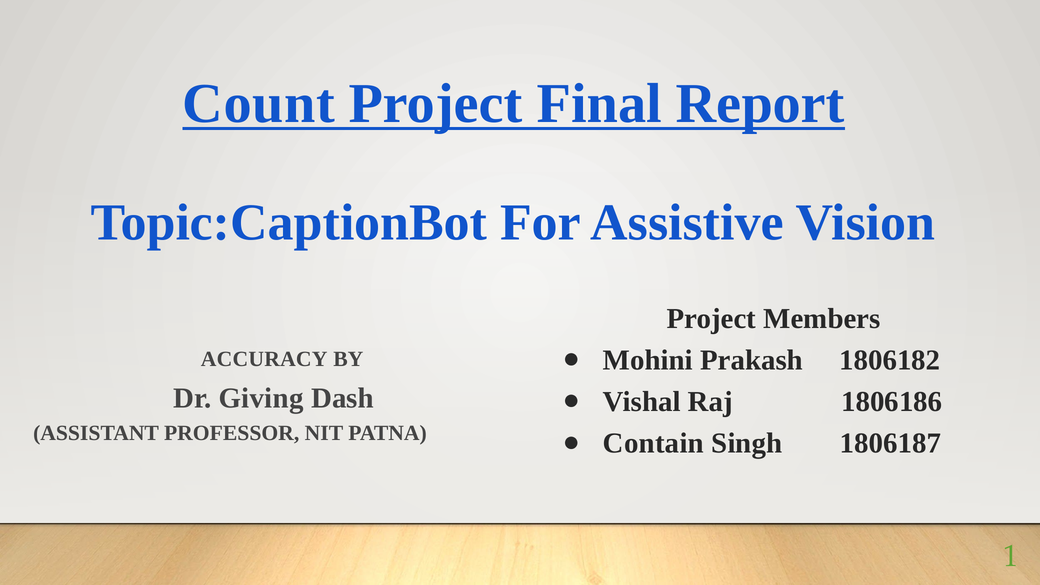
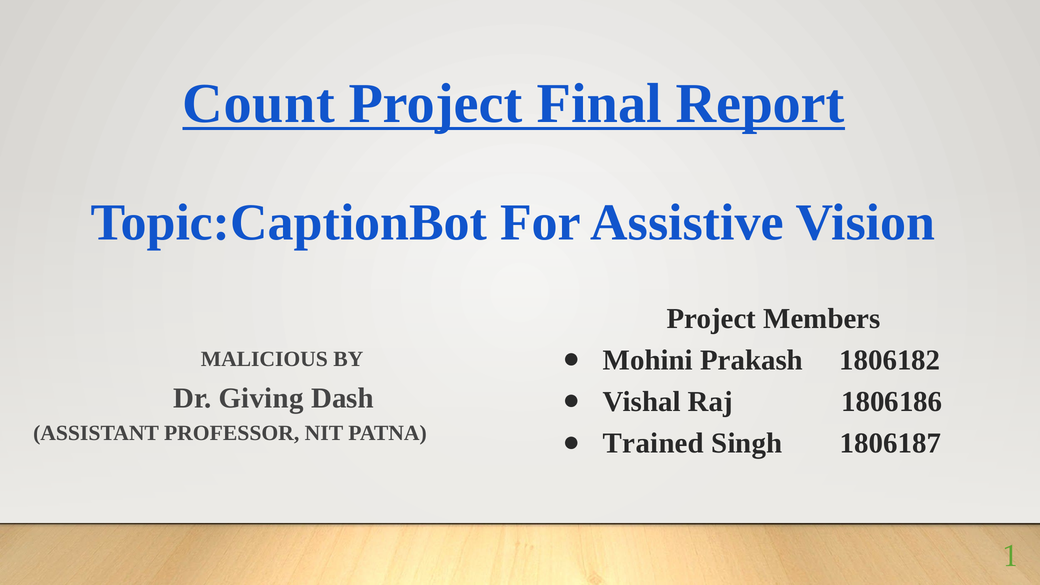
ACCURACY: ACCURACY -> MALICIOUS
Contain: Contain -> Trained
